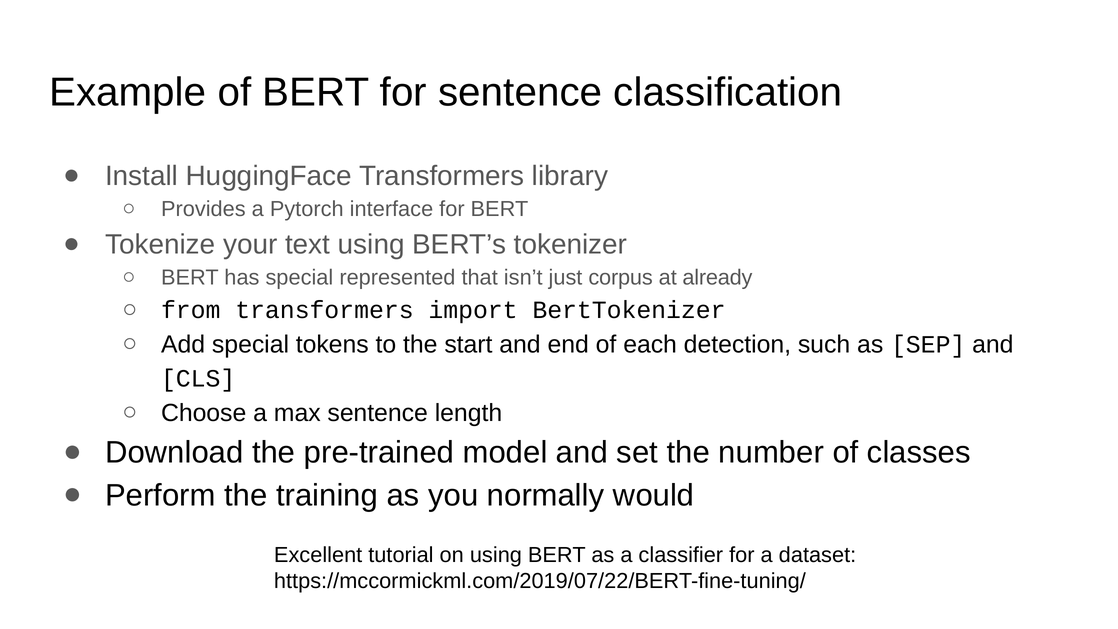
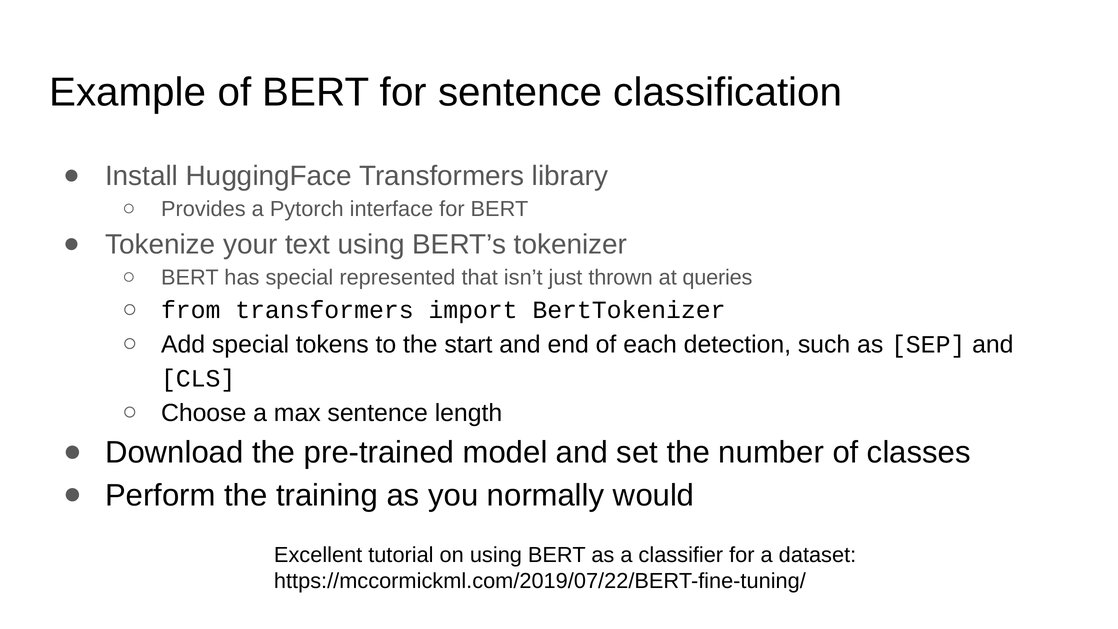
corpus: corpus -> thrown
already: already -> queries
